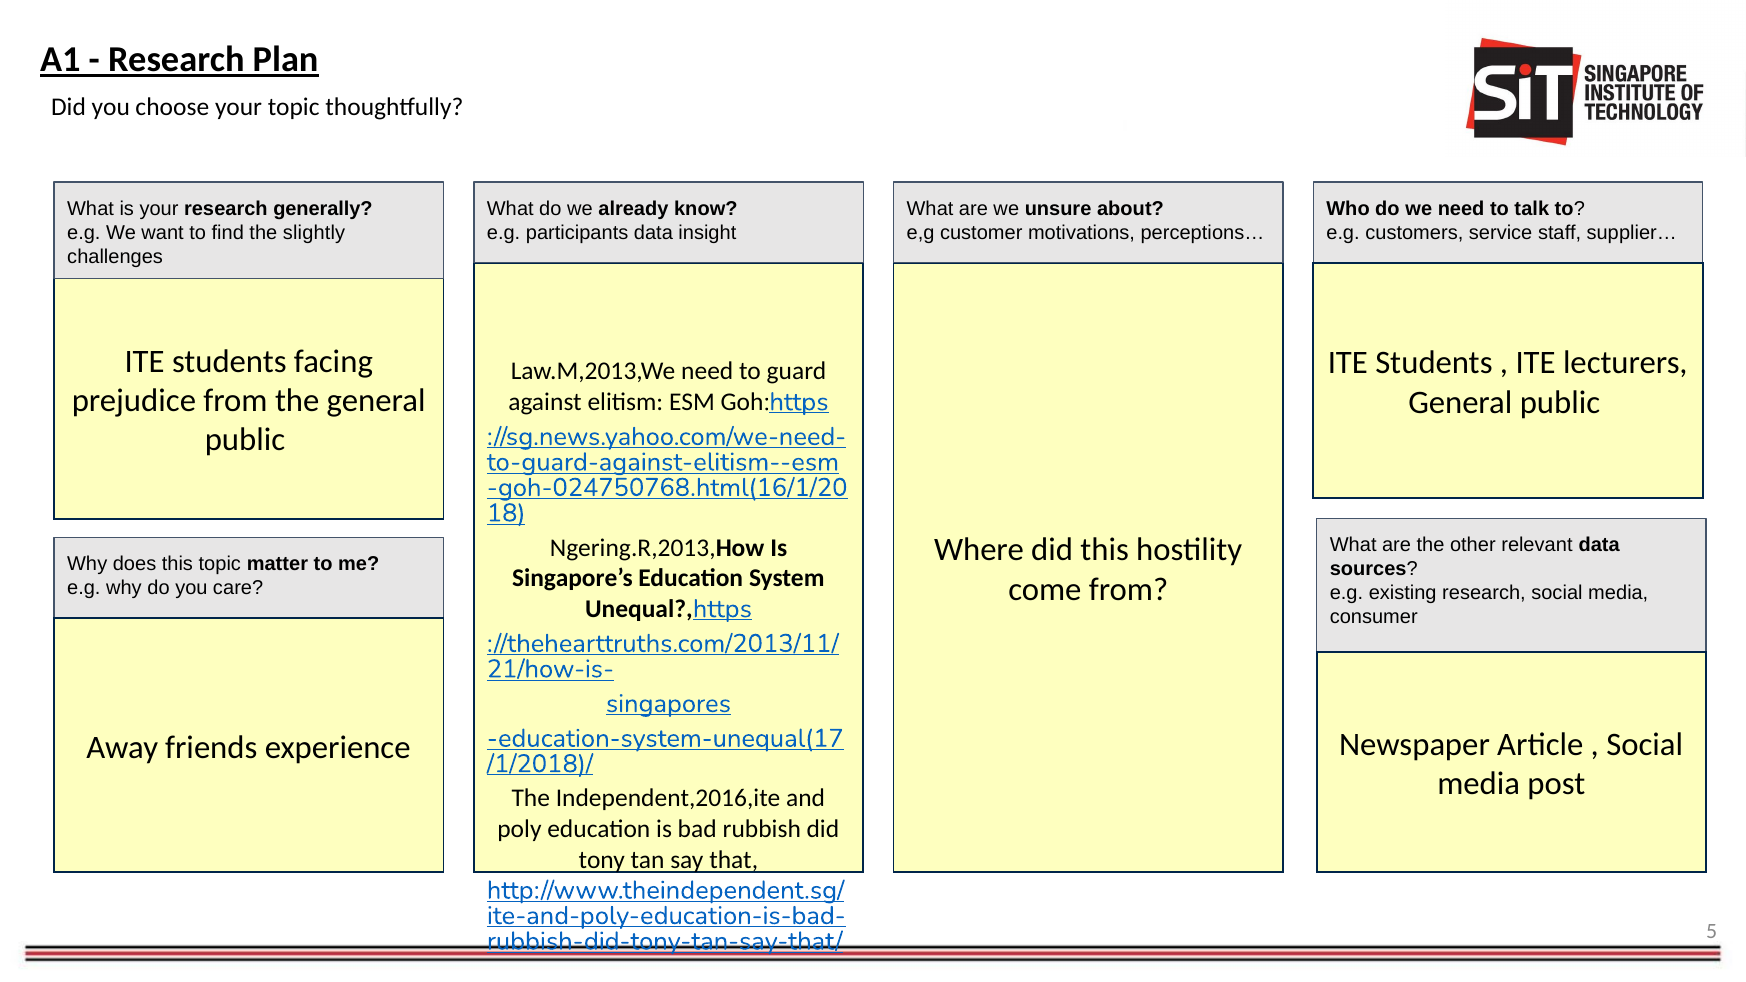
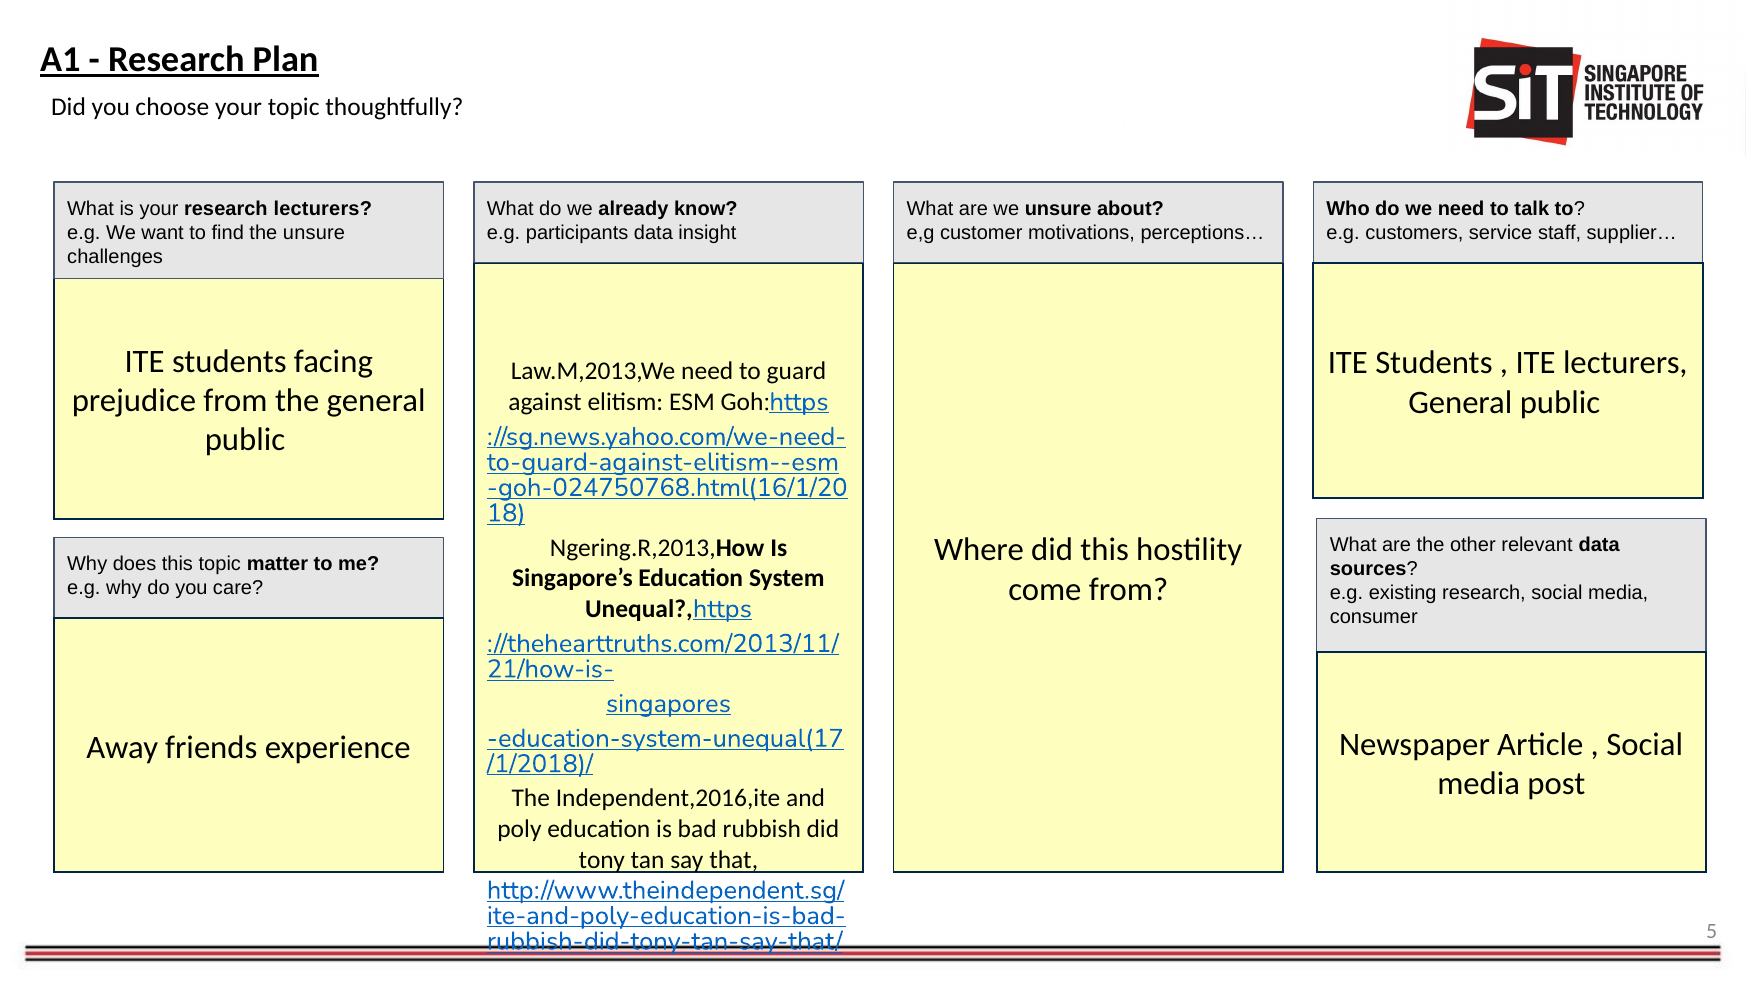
research generally: generally -> lecturers
the slightly: slightly -> unsure
